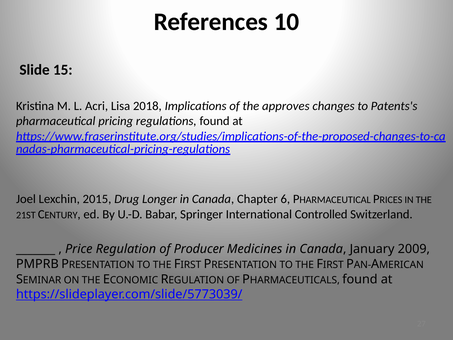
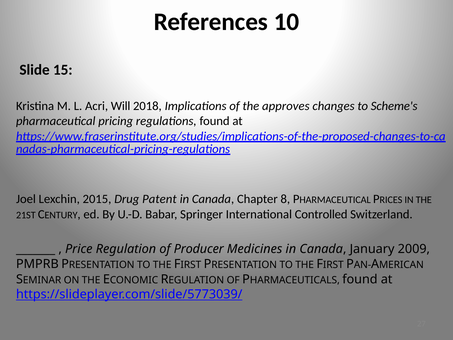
Lisa: Lisa -> Will
Patents's: Patents's -> Scheme's
Longer: Longer -> Patent
6: 6 -> 8
